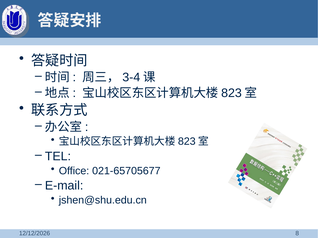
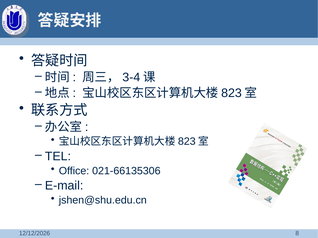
021-65705677: 021-65705677 -> 021-66135306
